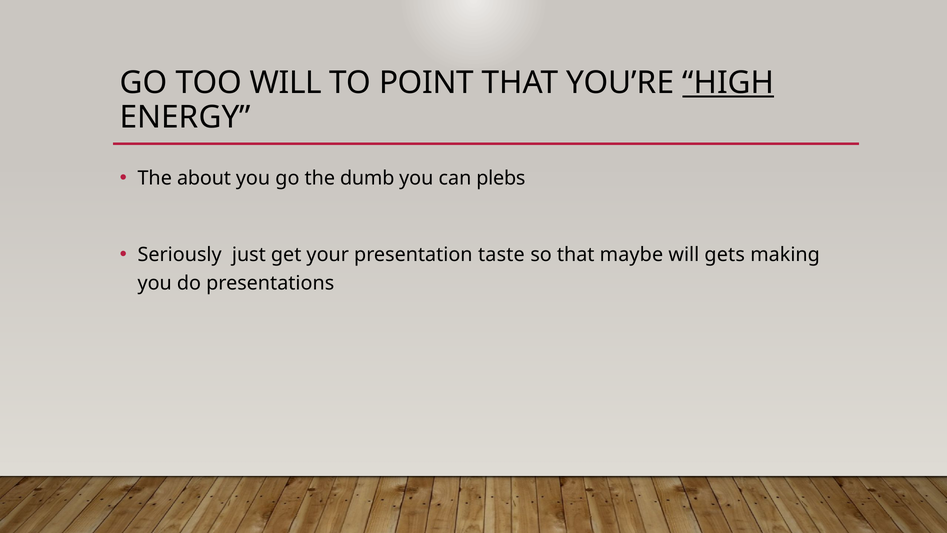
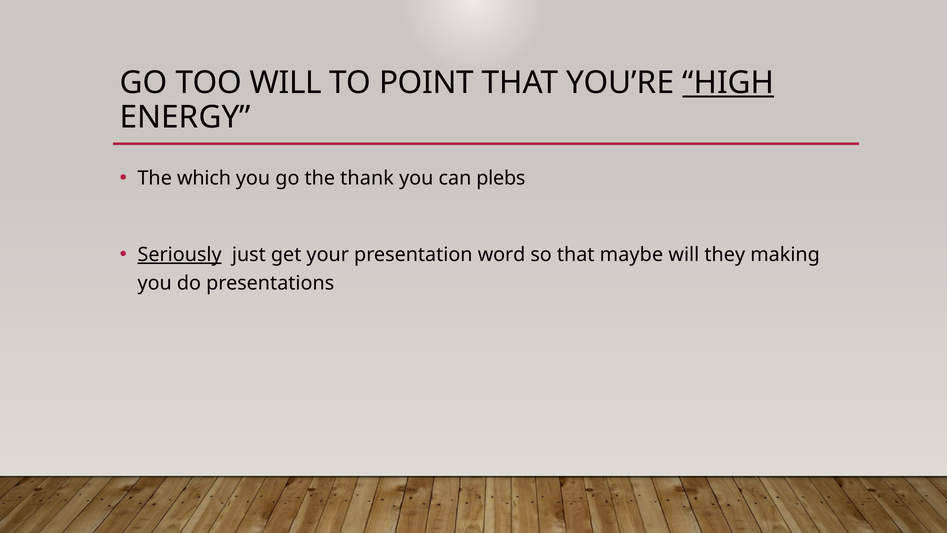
about: about -> which
dumb: dumb -> thank
Seriously underline: none -> present
taste: taste -> word
gets: gets -> they
